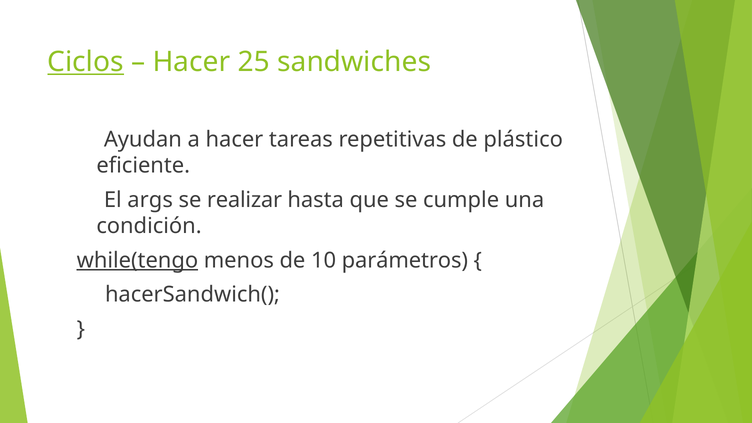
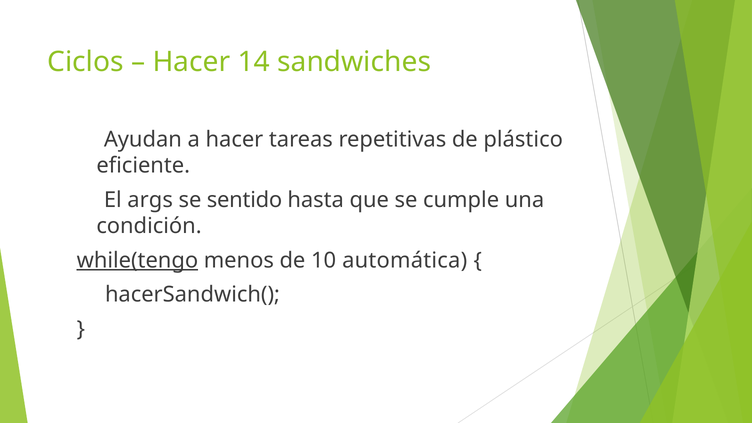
Ciclos underline: present -> none
25: 25 -> 14
realizar: realizar -> sentido
parámetros: parámetros -> automática
